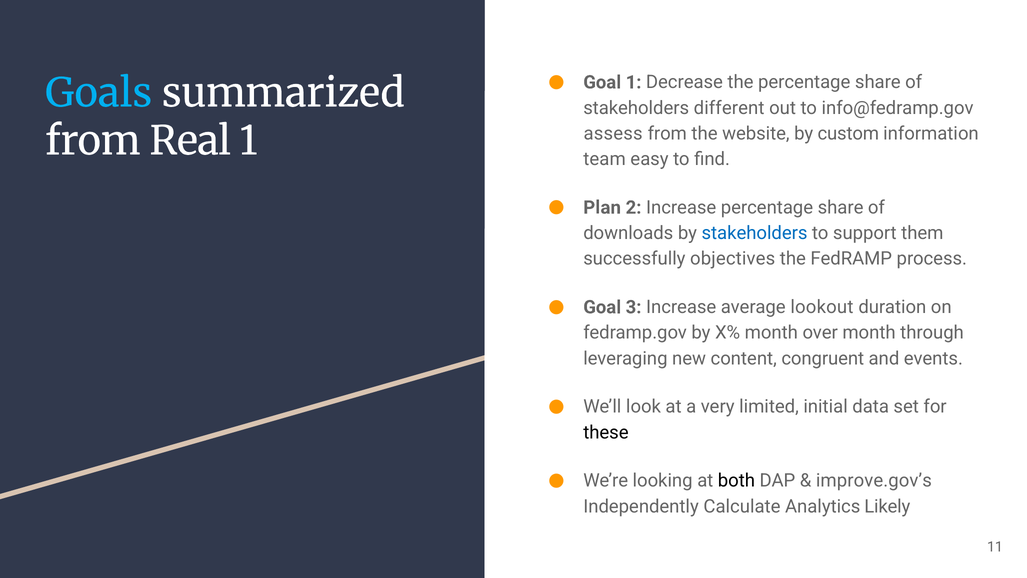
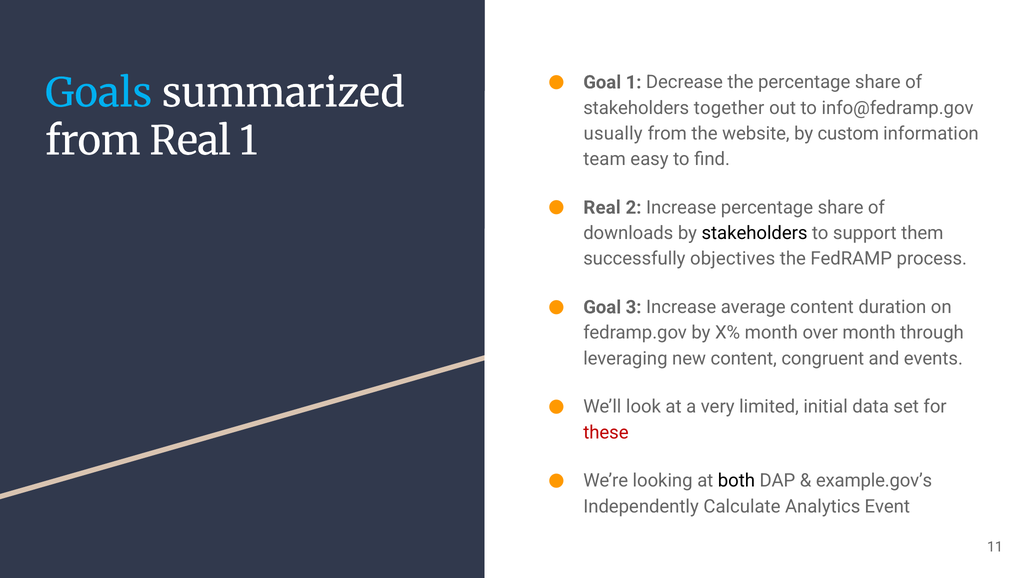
different: different -> together
assess: assess -> usually
Plan at (602, 207): Plan -> Real
stakeholders at (755, 233) colour: blue -> black
average lookout: lookout -> content
these colour: black -> red
improve.gov’s: improve.gov’s -> example.gov’s
Likely: Likely -> Event
